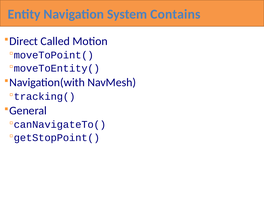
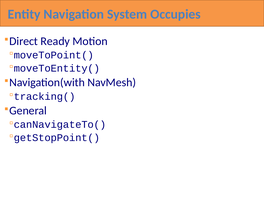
Contains: Contains -> Occupies
Called: Called -> Ready
